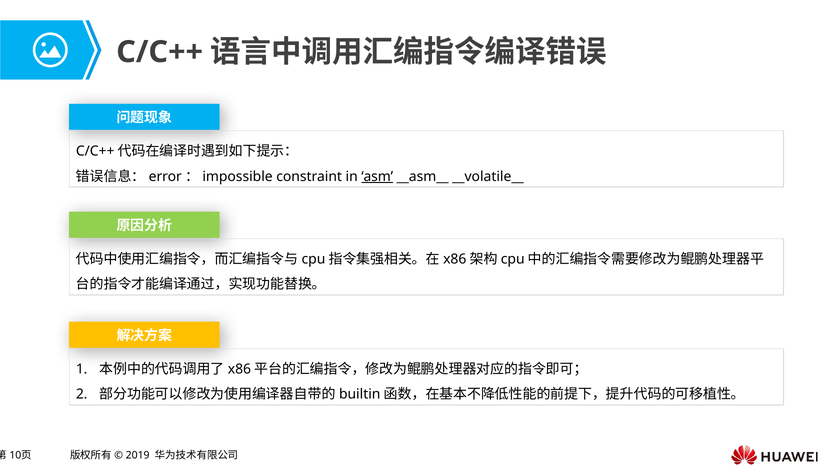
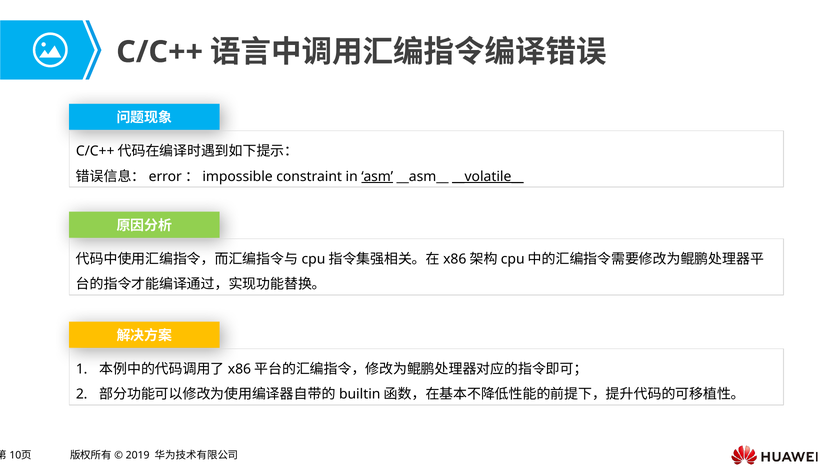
__volatile__ underline: none -> present
